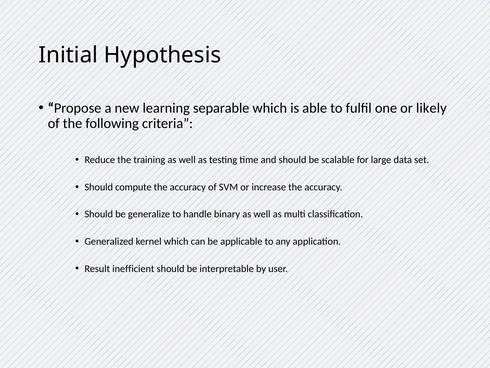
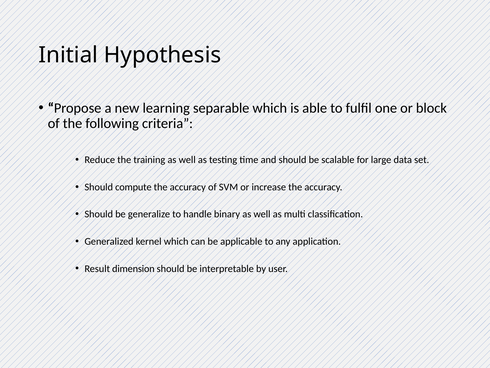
likely: likely -> block
inefficient: inefficient -> dimension
